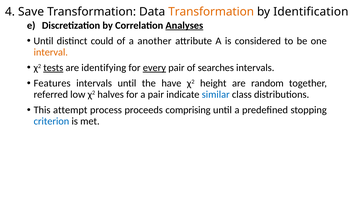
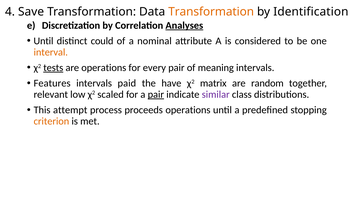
another: another -> nominal
are identifying: identifying -> operations
every underline: present -> none
searches: searches -> meaning
intervals until: until -> paid
height: height -> matrix
referred: referred -> relevant
halves: halves -> scaled
pair at (156, 94) underline: none -> present
similar colour: blue -> purple
proceeds comprising: comprising -> operations
criterion colour: blue -> orange
